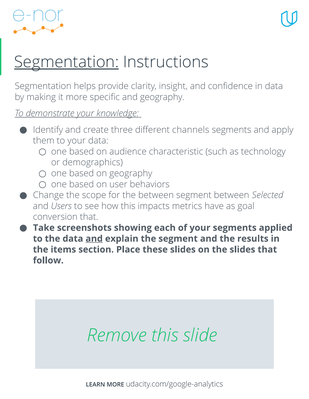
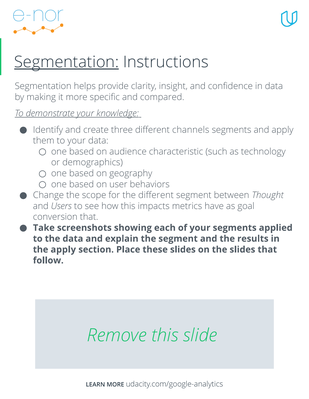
and geography: geography -> compared
the between: between -> different
Selected: Selected -> Thought
and at (94, 239) underline: present -> none
the items: items -> apply
